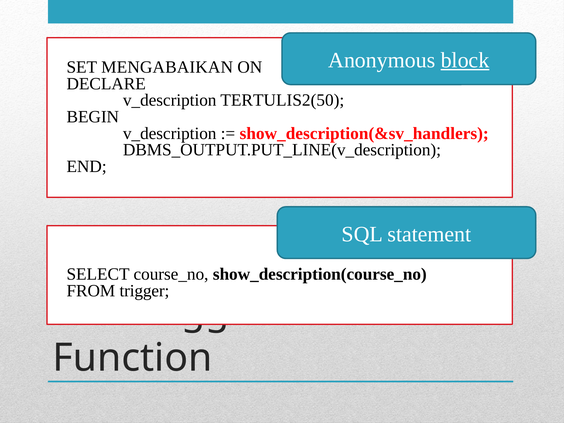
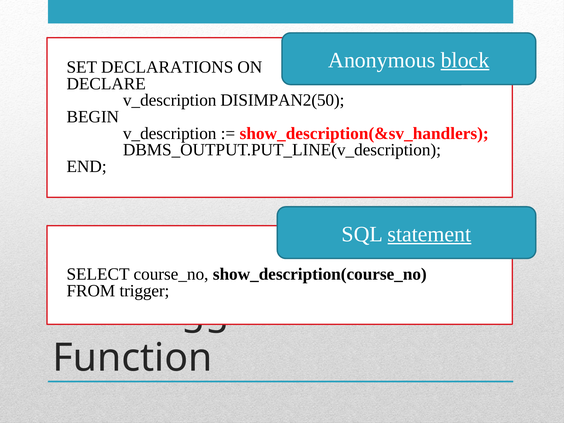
MENGABAIKAN: MENGABAIKAN -> DECLARATIONS
TERTULIS2(50: TERTULIS2(50 -> DISIMPAN2(50
statement underline: none -> present
